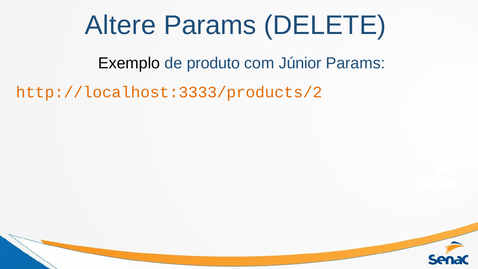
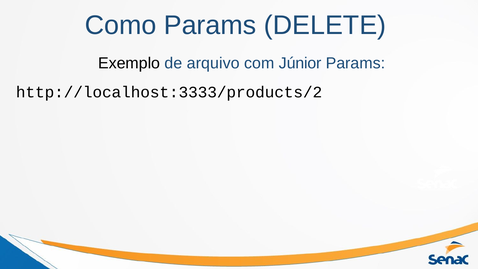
Altere: Altere -> Como
produto: produto -> arquivo
http://localhost:3333/products/2 colour: orange -> black
